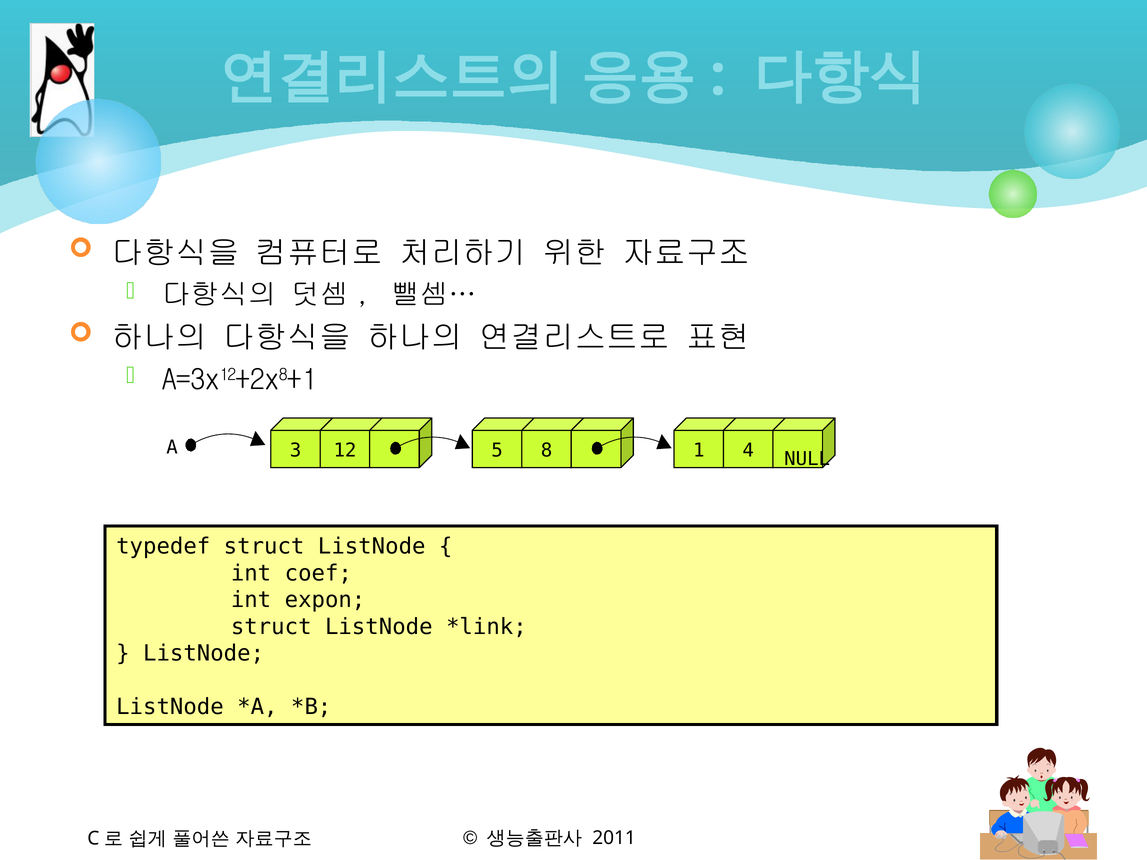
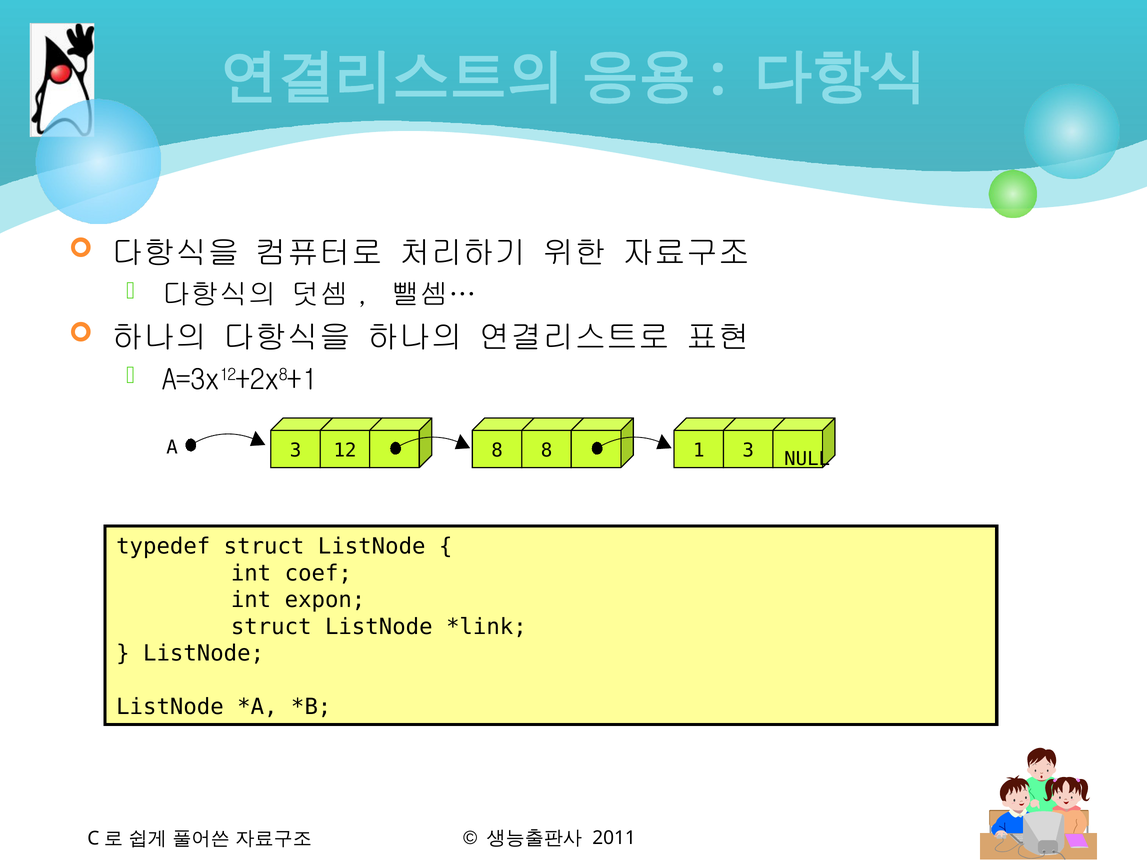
12 5: 5 -> 8
1 4: 4 -> 3
